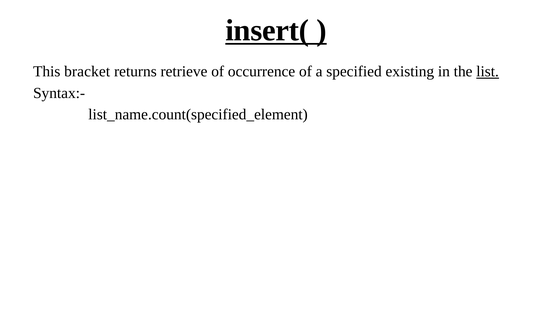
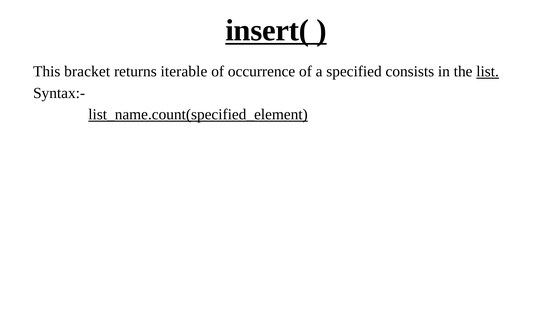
retrieve: retrieve -> iterable
existing: existing -> consists
list_name.count(specified_element underline: none -> present
